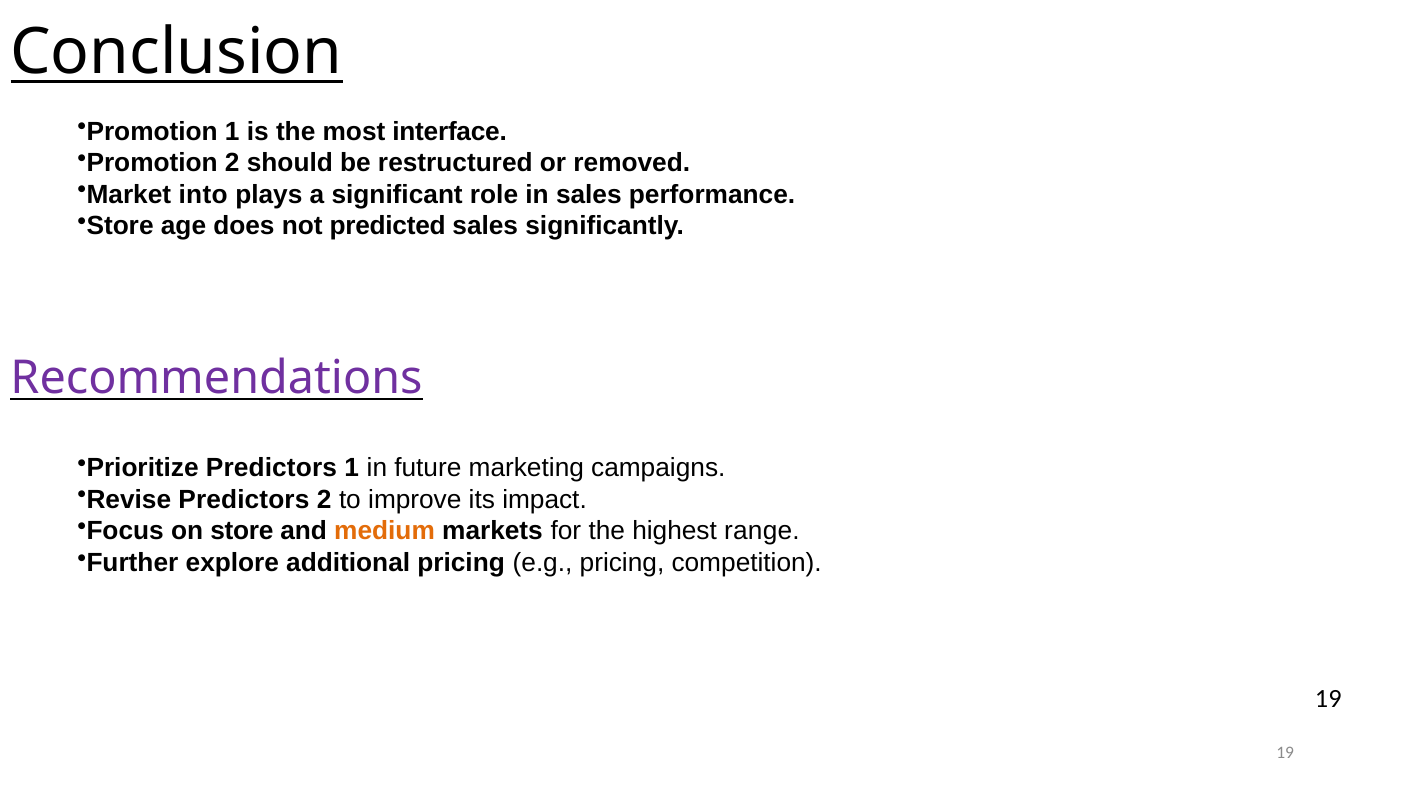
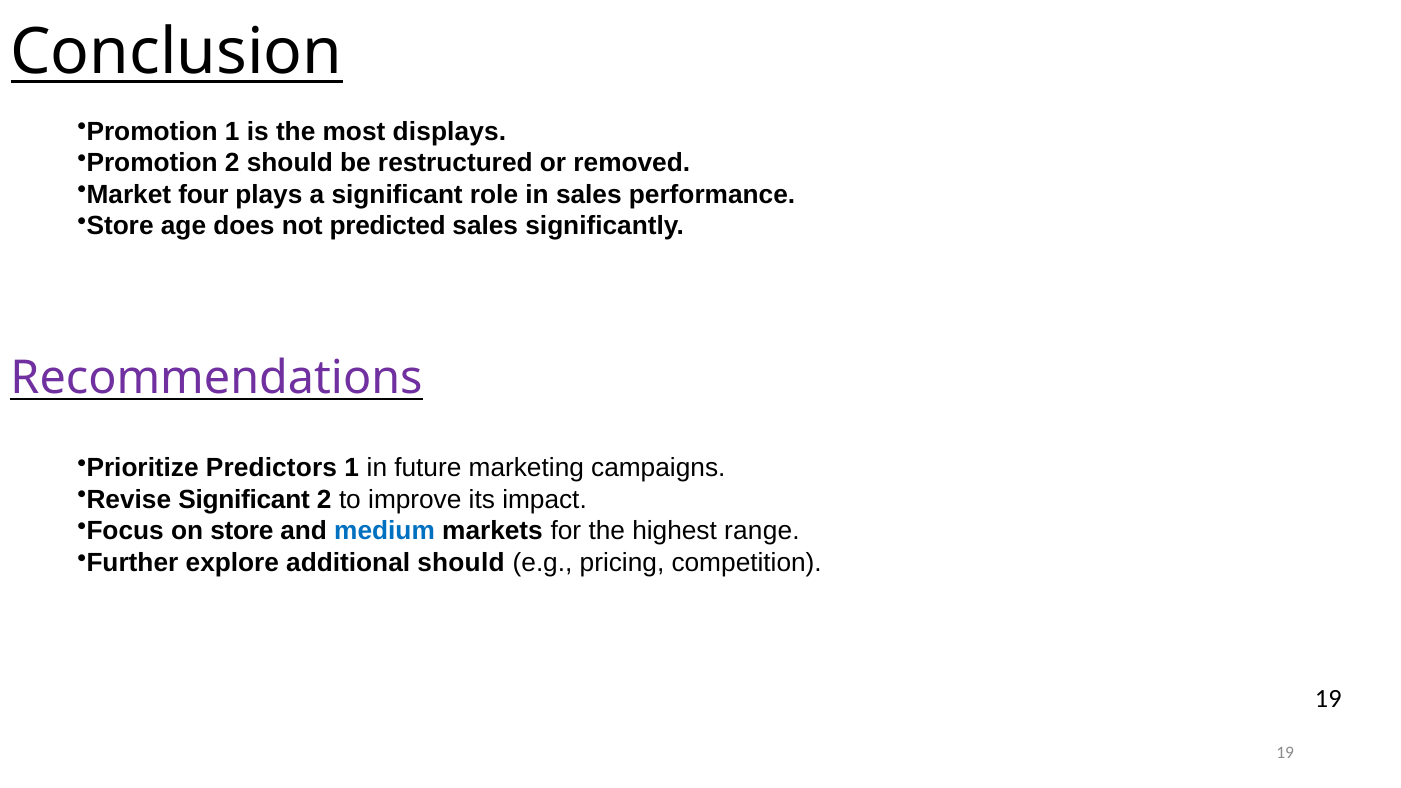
interface: interface -> displays
into: into -> four
Revise Predictors: Predictors -> Significant
medium colour: orange -> blue
additional pricing: pricing -> should
